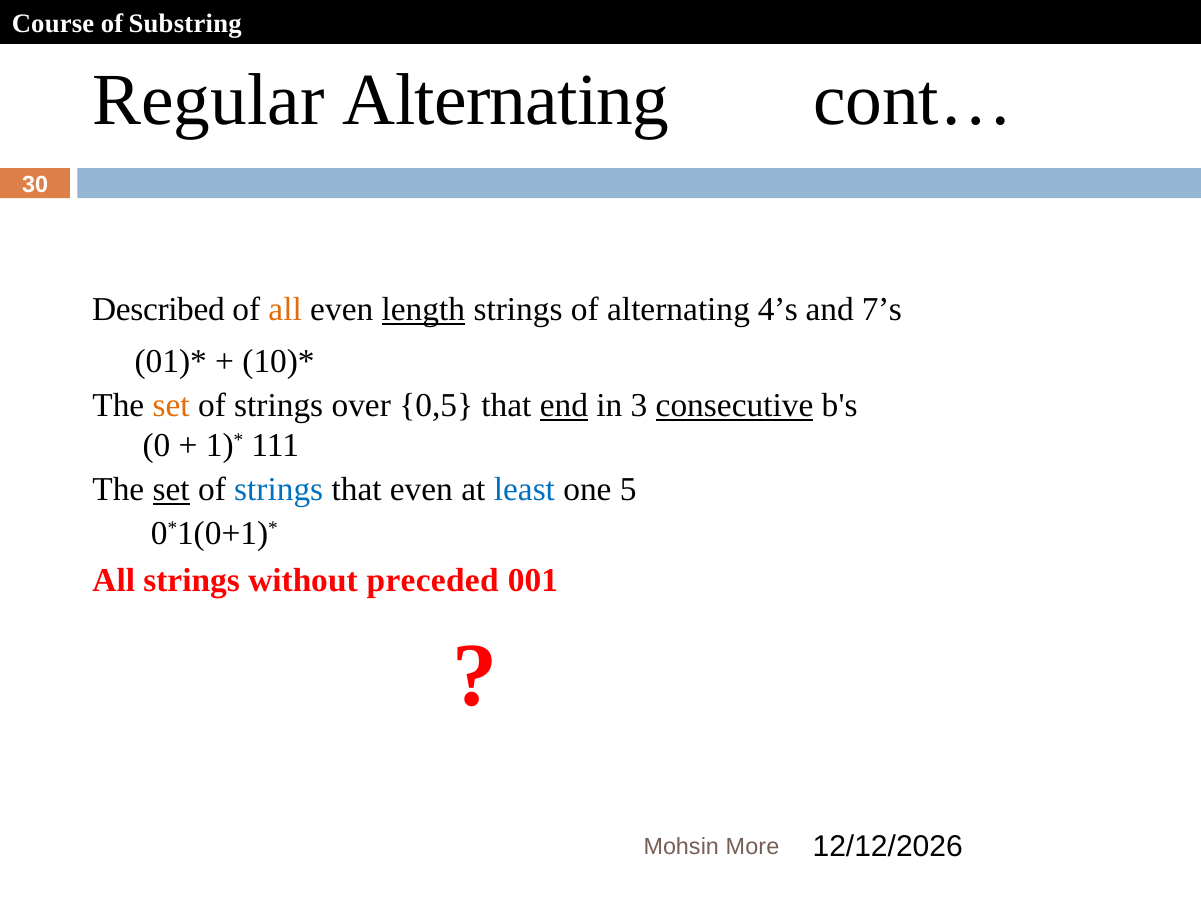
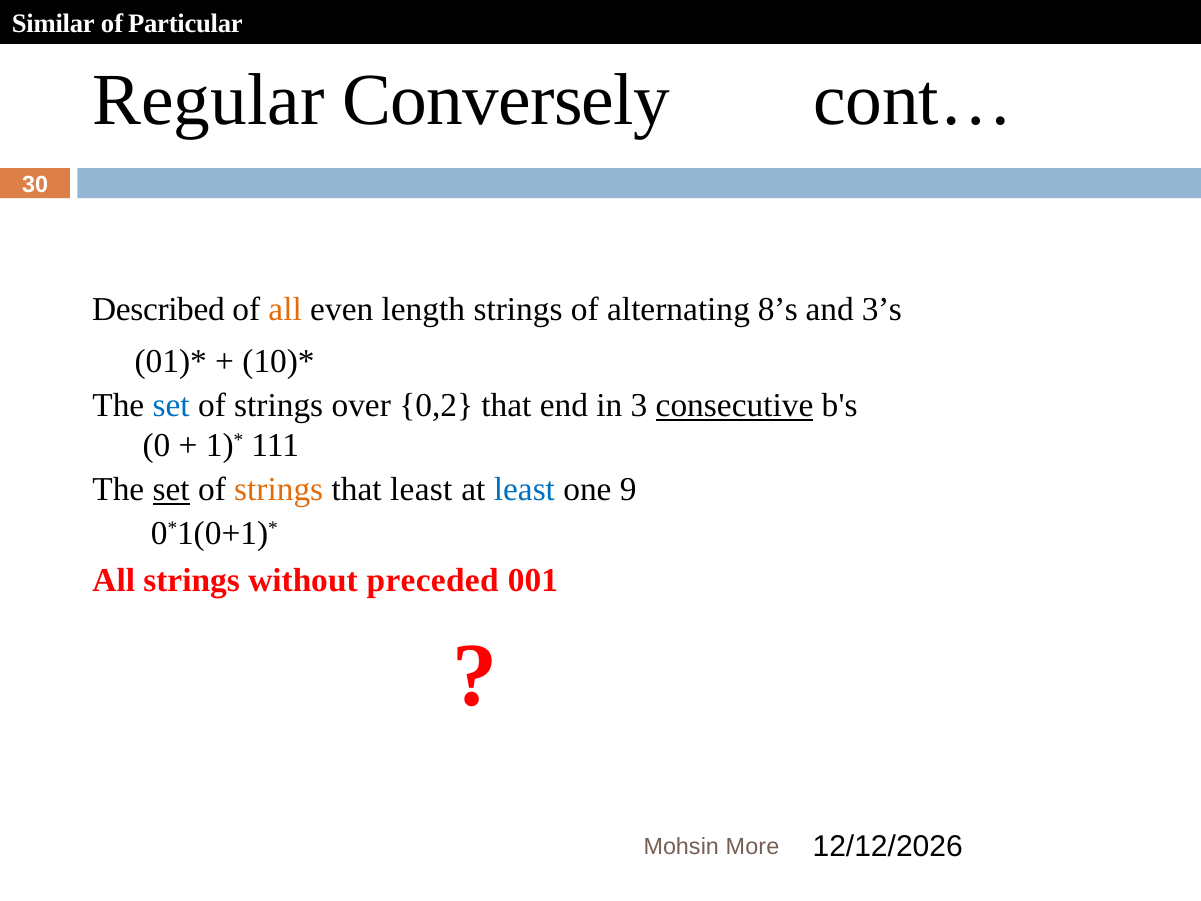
Course: Course -> Similar
Substring: Substring -> Particular
Regular Alternating: Alternating -> Conversely
length underline: present -> none
4’s: 4’s -> 8’s
7’s: 7’s -> 3’s
set at (171, 405) colour: orange -> blue
0,5: 0,5 -> 0,2
end underline: present -> none
strings at (279, 489) colour: blue -> orange
that even: even -> least
5: 5 -> 9
